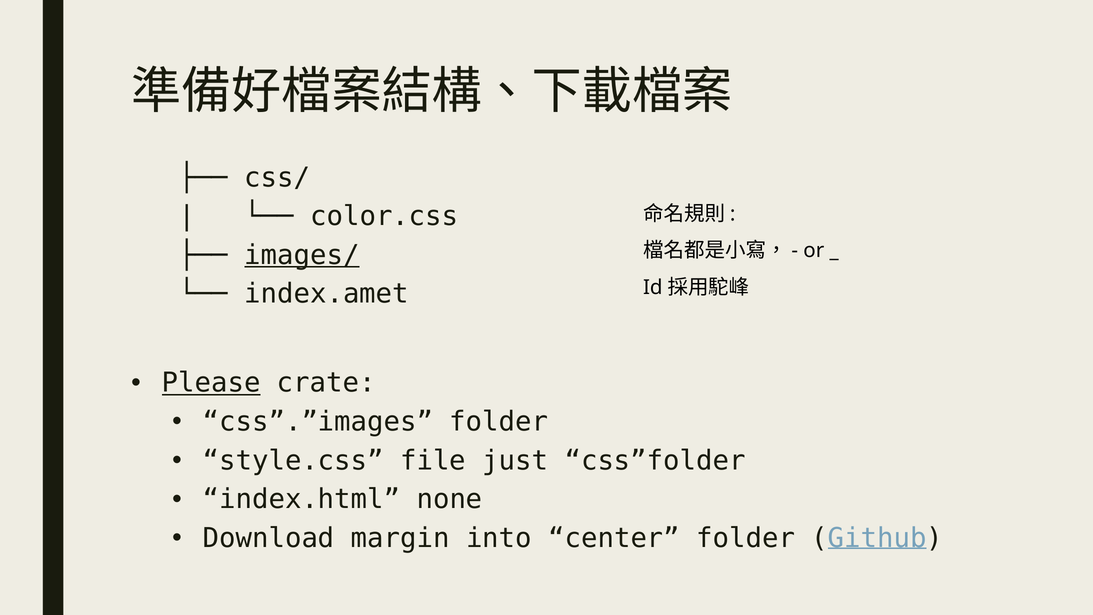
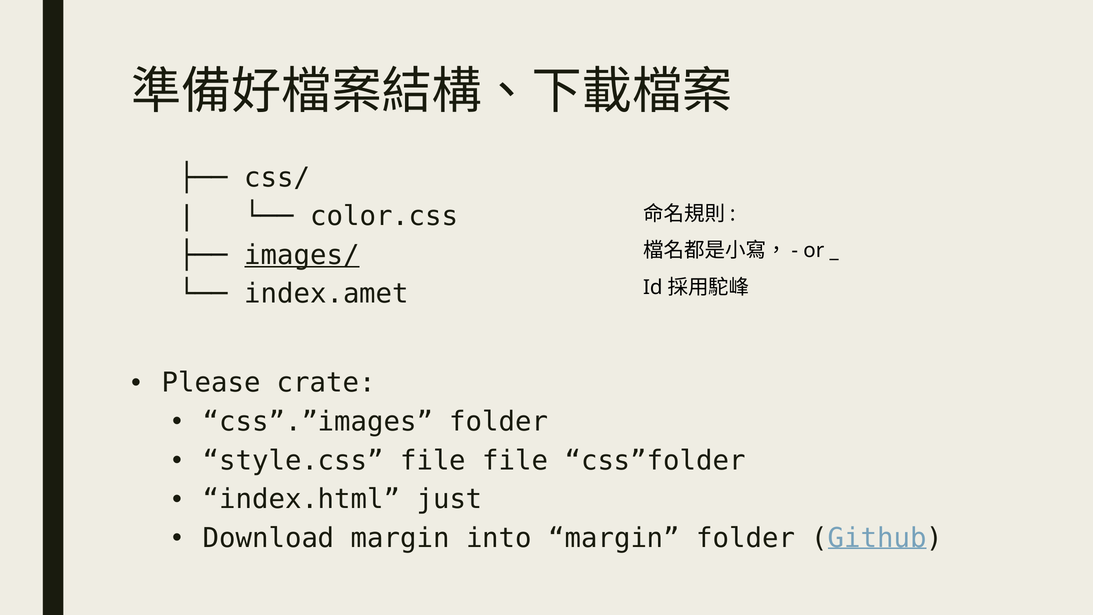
Please underline: present -> none
file just: just -> file
none: none -> just
into center: center -> margin
